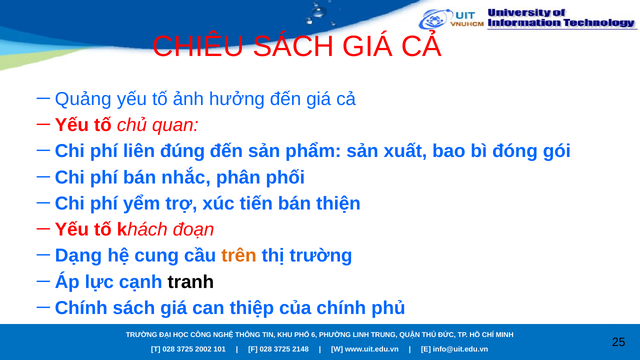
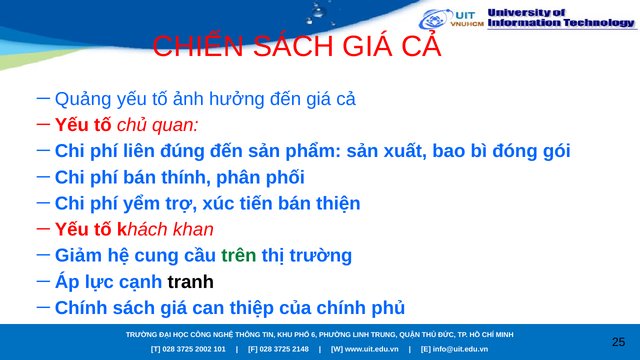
CHIÊU: CHIÊU -> CHIẾN
nhắc: nhắc -> thính
đoạn: đoạn -> khan
Dạng: Dạng -> Giảm
trên colour: orange -> green
